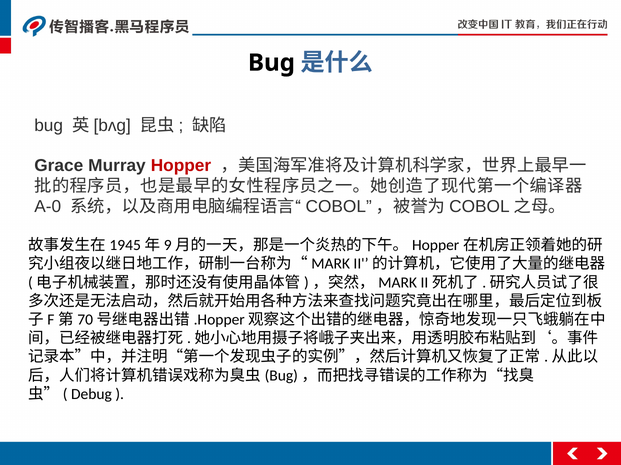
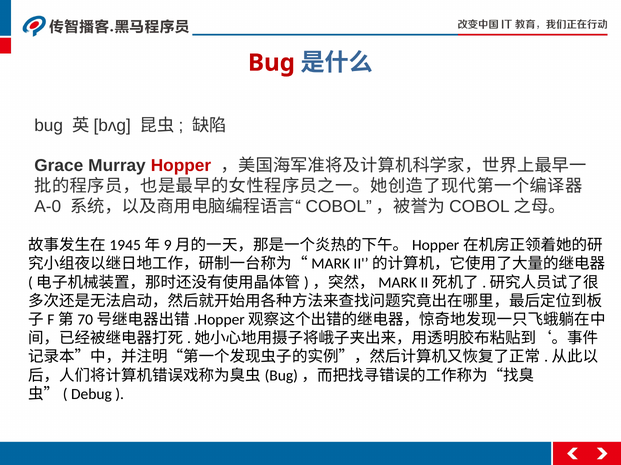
Bug at (271, 63) colour: black -> red
